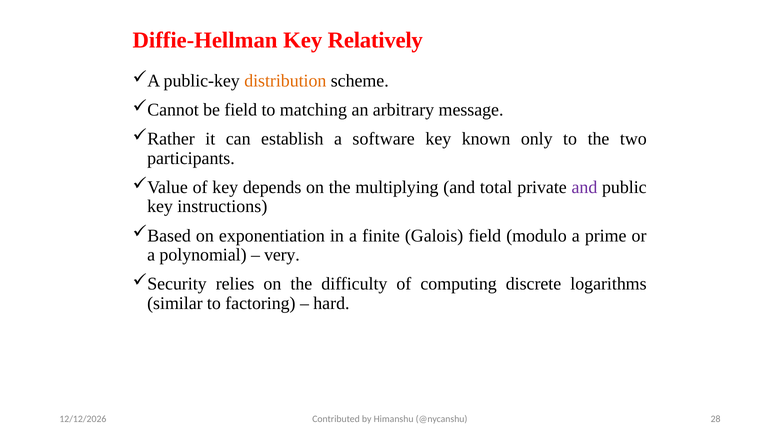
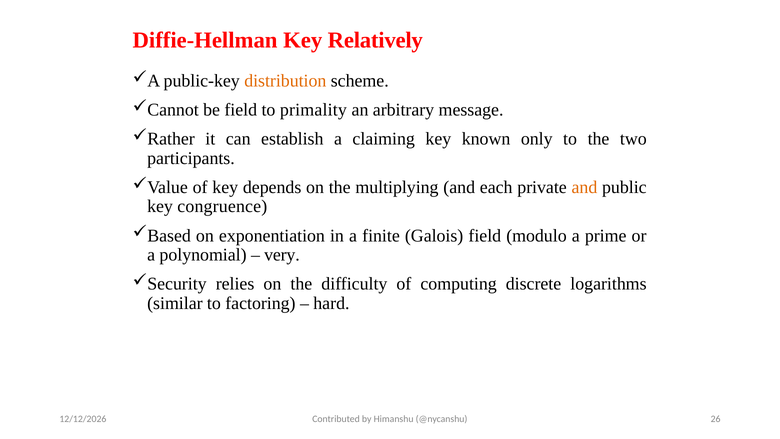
matching: matching -> primality
software: software -> claiming
total: total -> each
and at (584, 187) colour: purple -> orange
instructions: instructions -> congruence
28: 28 -> 26
